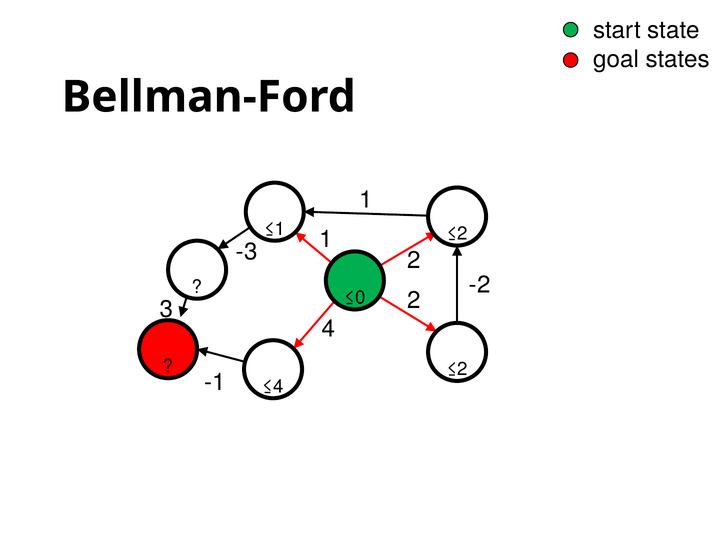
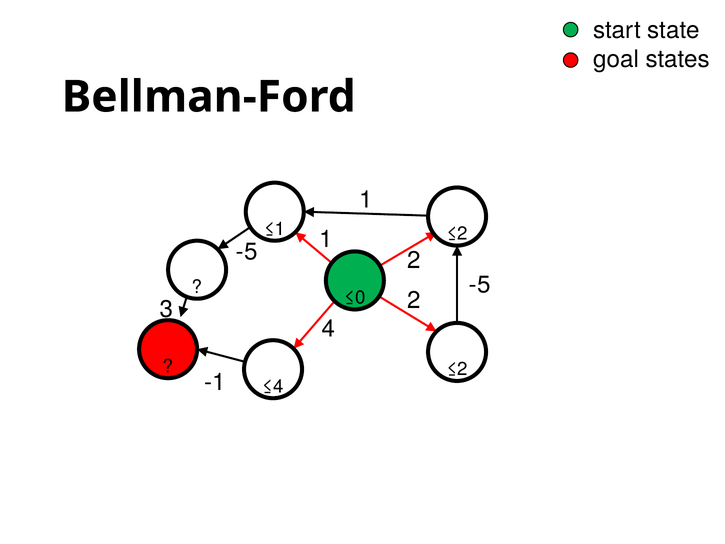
-3 at (247, 252): -3 -> -5
-2 at (480, 285): -2 -> -5
